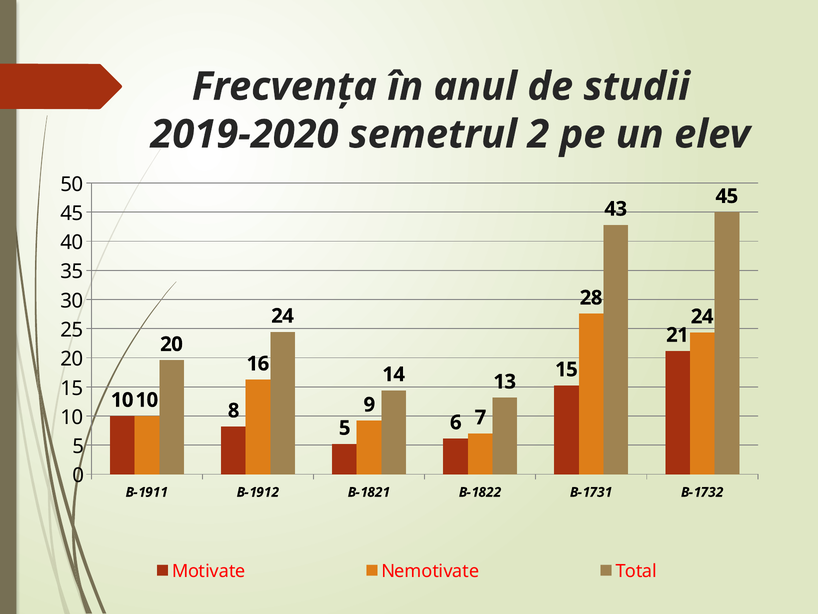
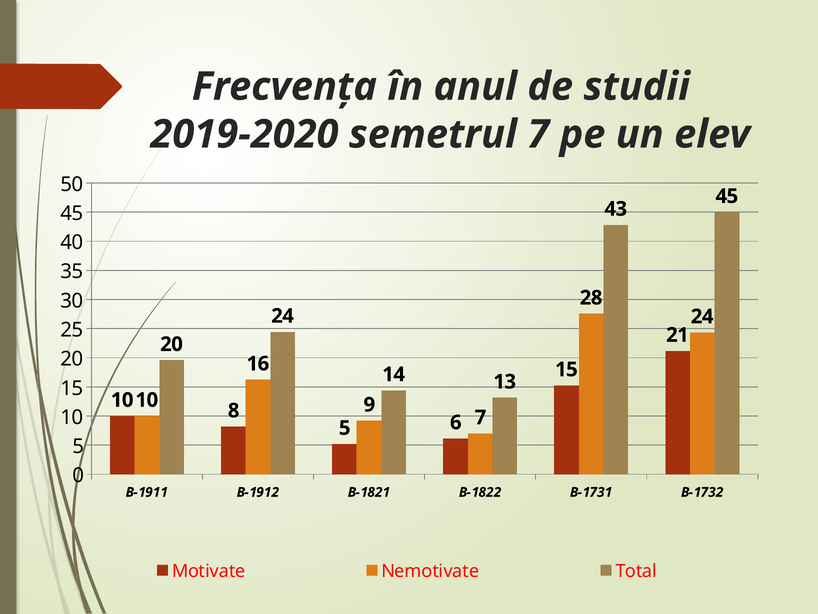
semetrul 2: 2 -> 7
